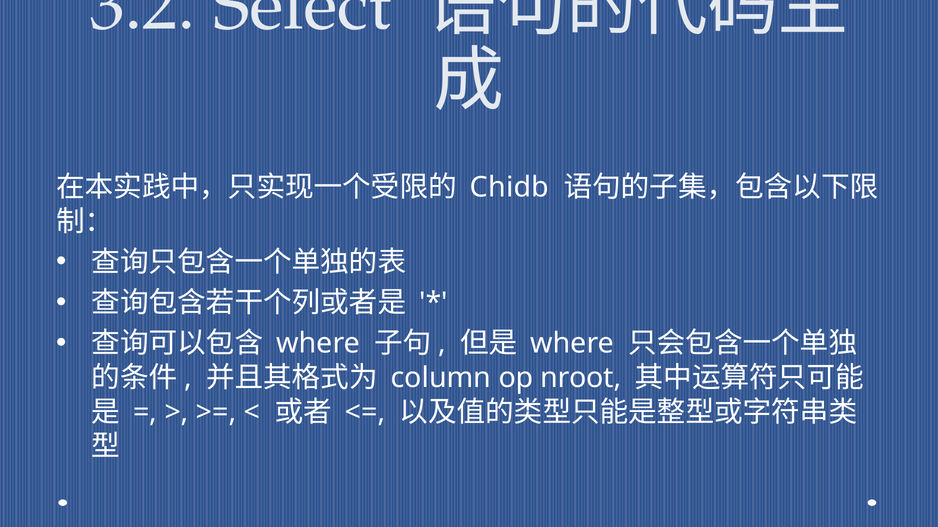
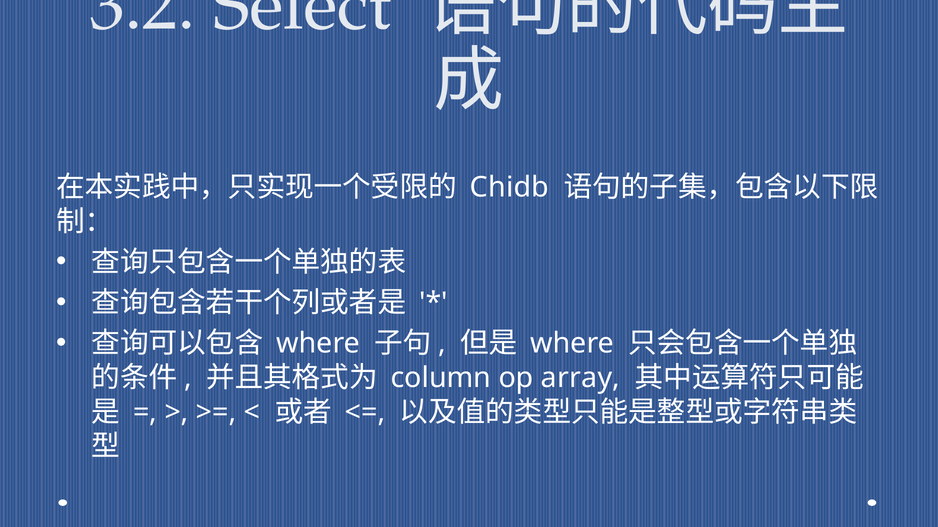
nroot: nroot -> array
